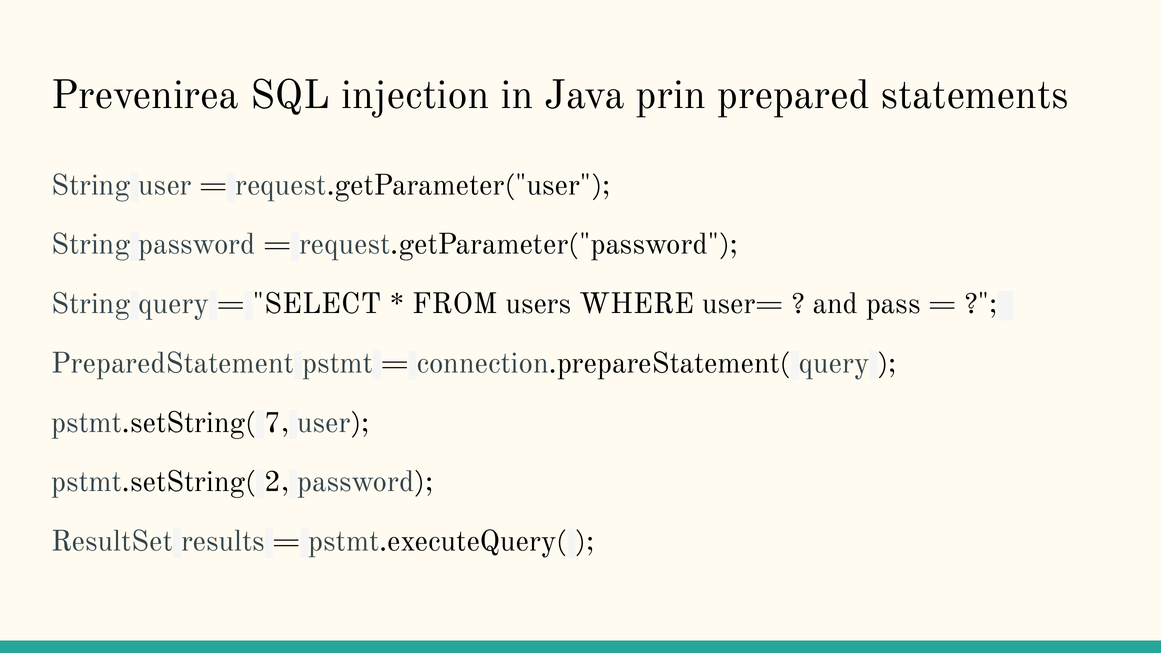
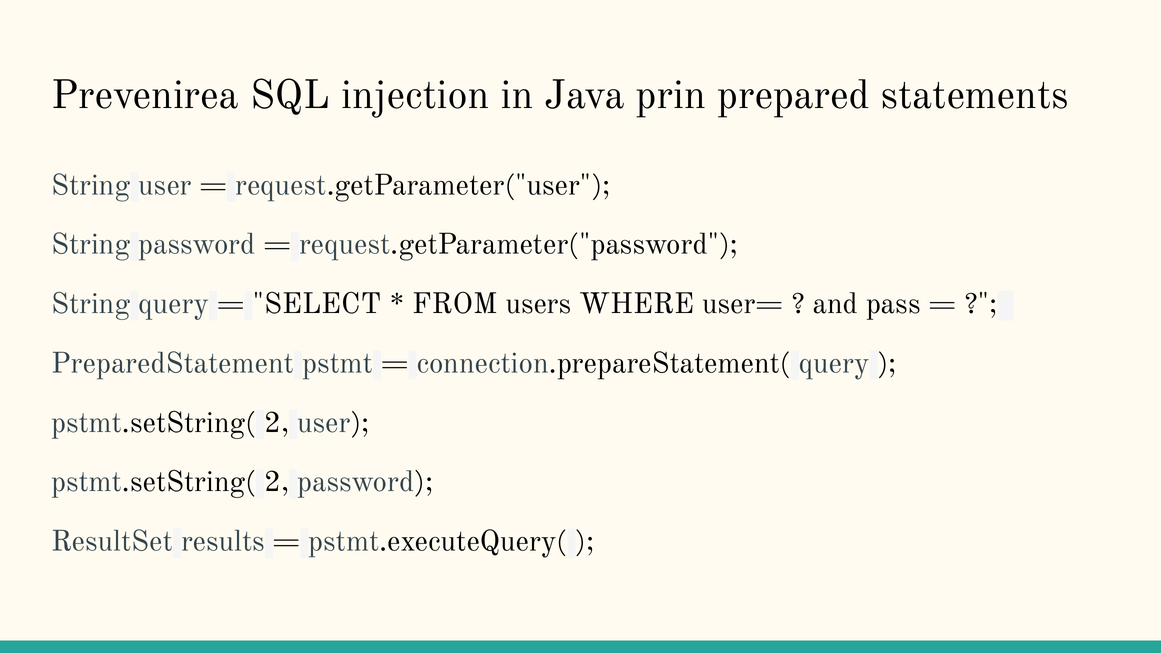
7 at (277, 423): 7 -> 2
